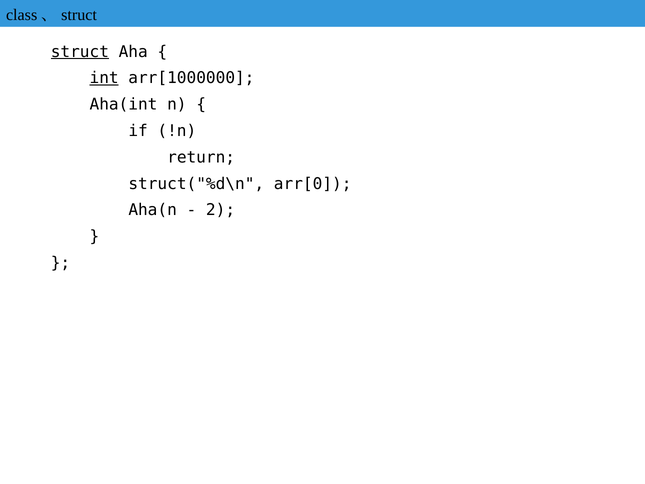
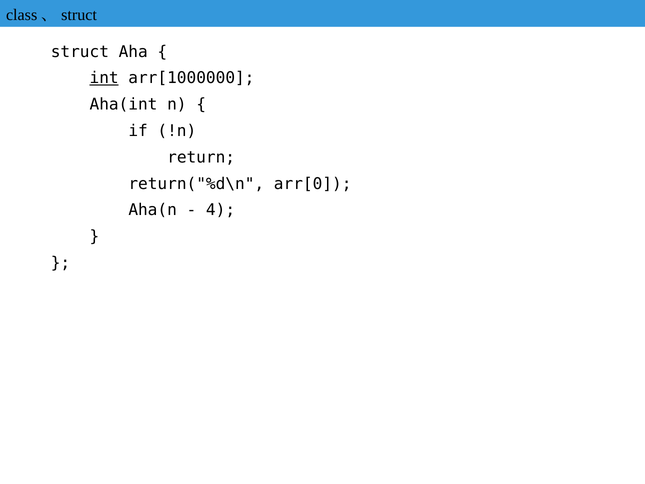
struct underline: present -> none
struct("%d\n: struct("%d\n -> return("%d\n
2: 2 -> 4
